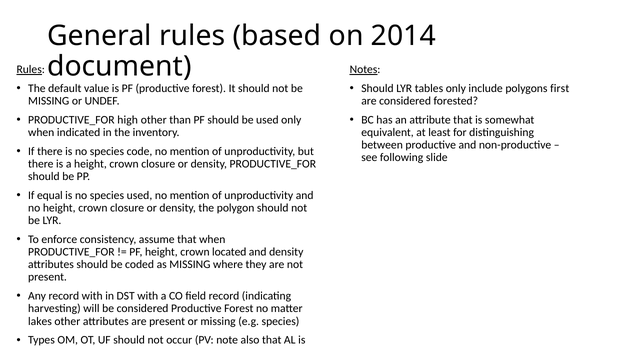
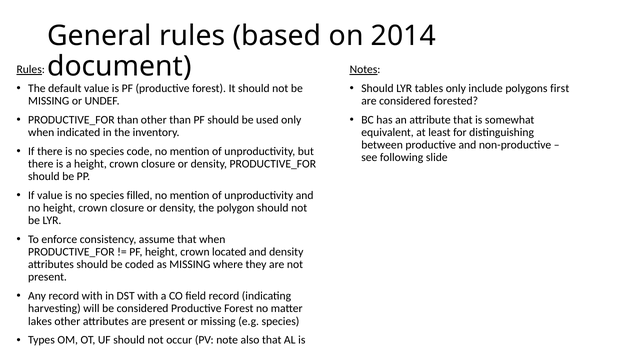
PRODUCTIVE_FOR high: high -> than
If equal: equal -> value
species used: used -> filled
